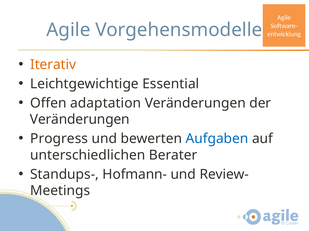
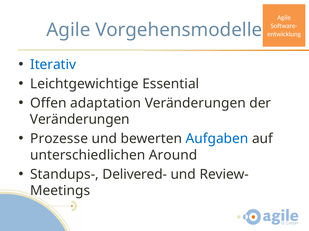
Iterativ colour: orange -> blue
Progress: Progress -> Prozesse
Berater: Berater -> Around
Hofmann-: Hofmann- -> Delivered-
